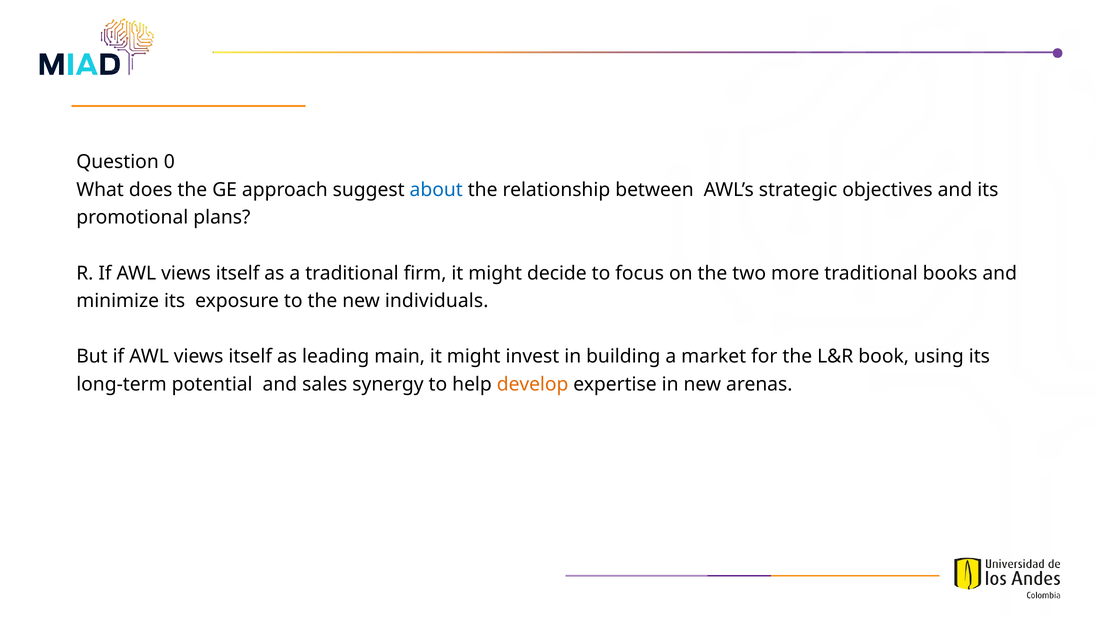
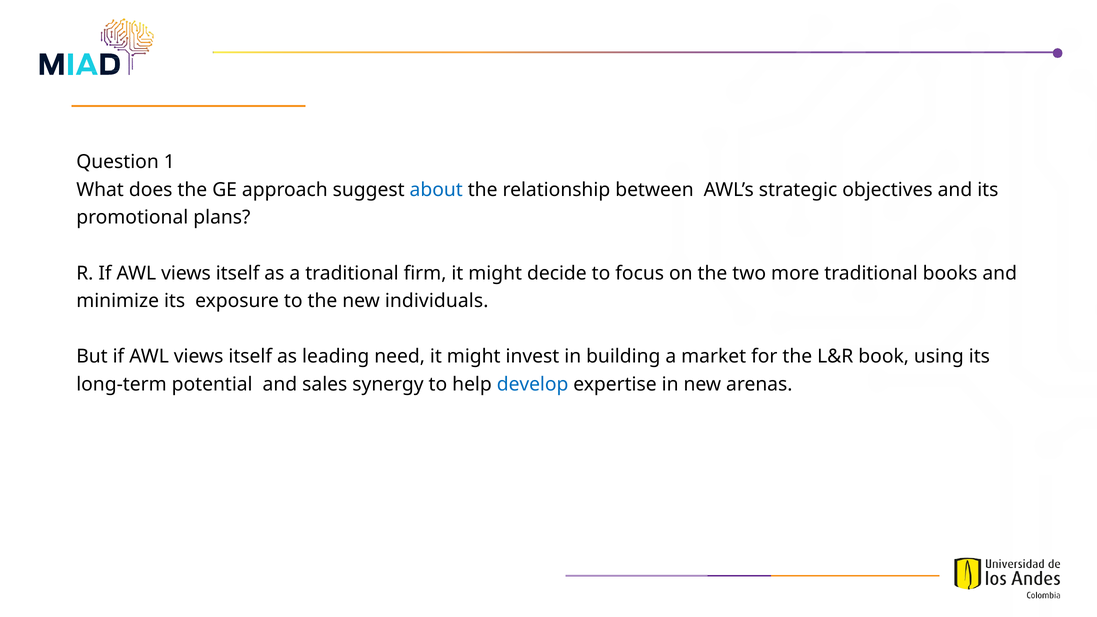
0: 0 -> 1
main: main -> need
develop colour: orange -> blue
